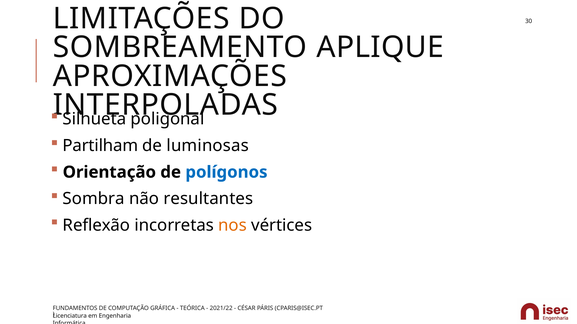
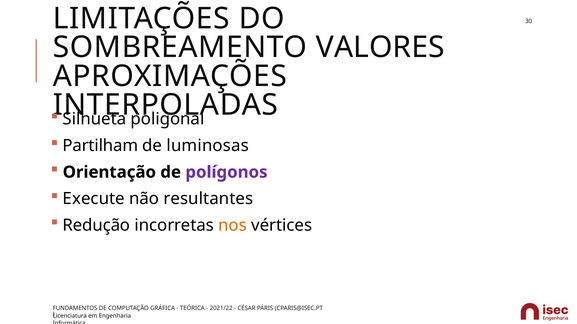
APLIQUE: APLIQUE -> VALORES
polígonos colour: blue -> purple
Sombra: Sombra -> Execute
Reflexão: Reflexão -> Redução
